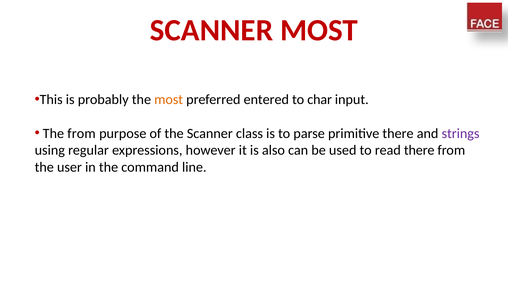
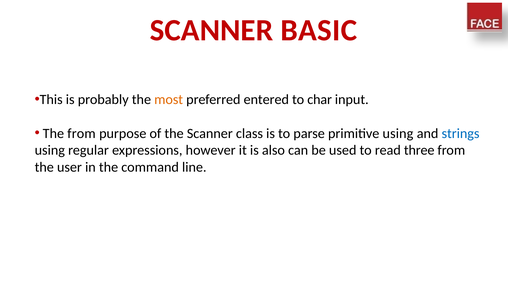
SCANNER MOST: MOST -> BASIC
primitive there: there -> using
strings colour: purple -> blue
read there: there -> three
